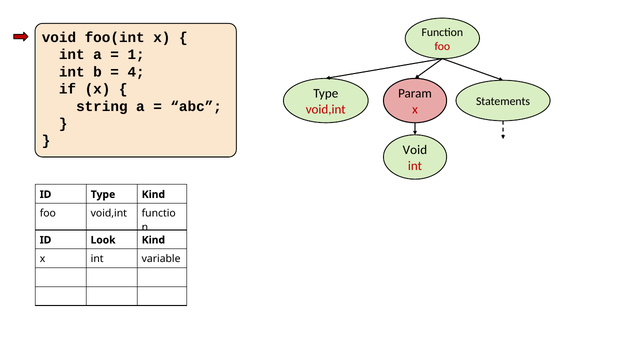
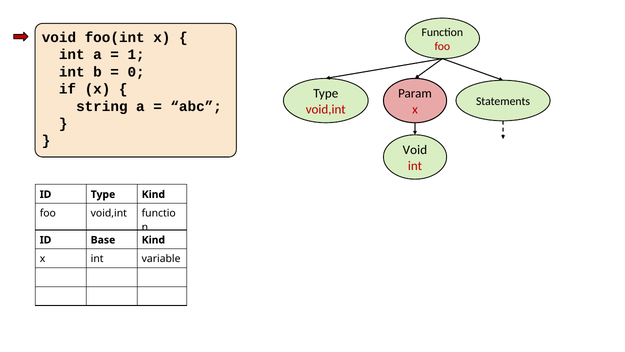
4: 4 -> 0
Look: Look -> Base
